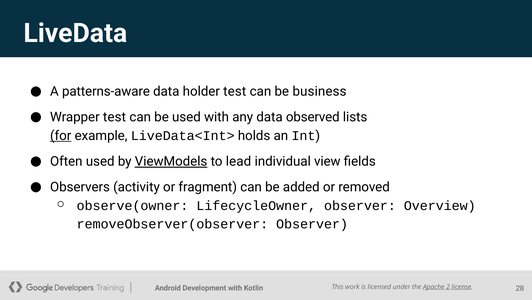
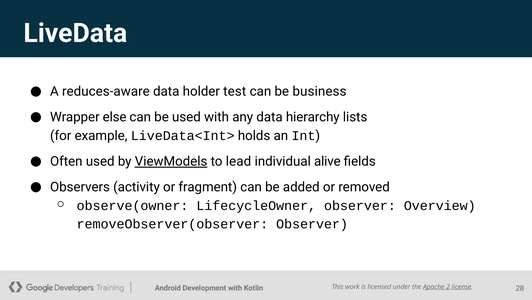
patterns-aware: patterns-aware -> reduces-aware
Wrapper test: test -> else
observed: observed -> hierarchy
for underline: present -> none
view: view -> alive
